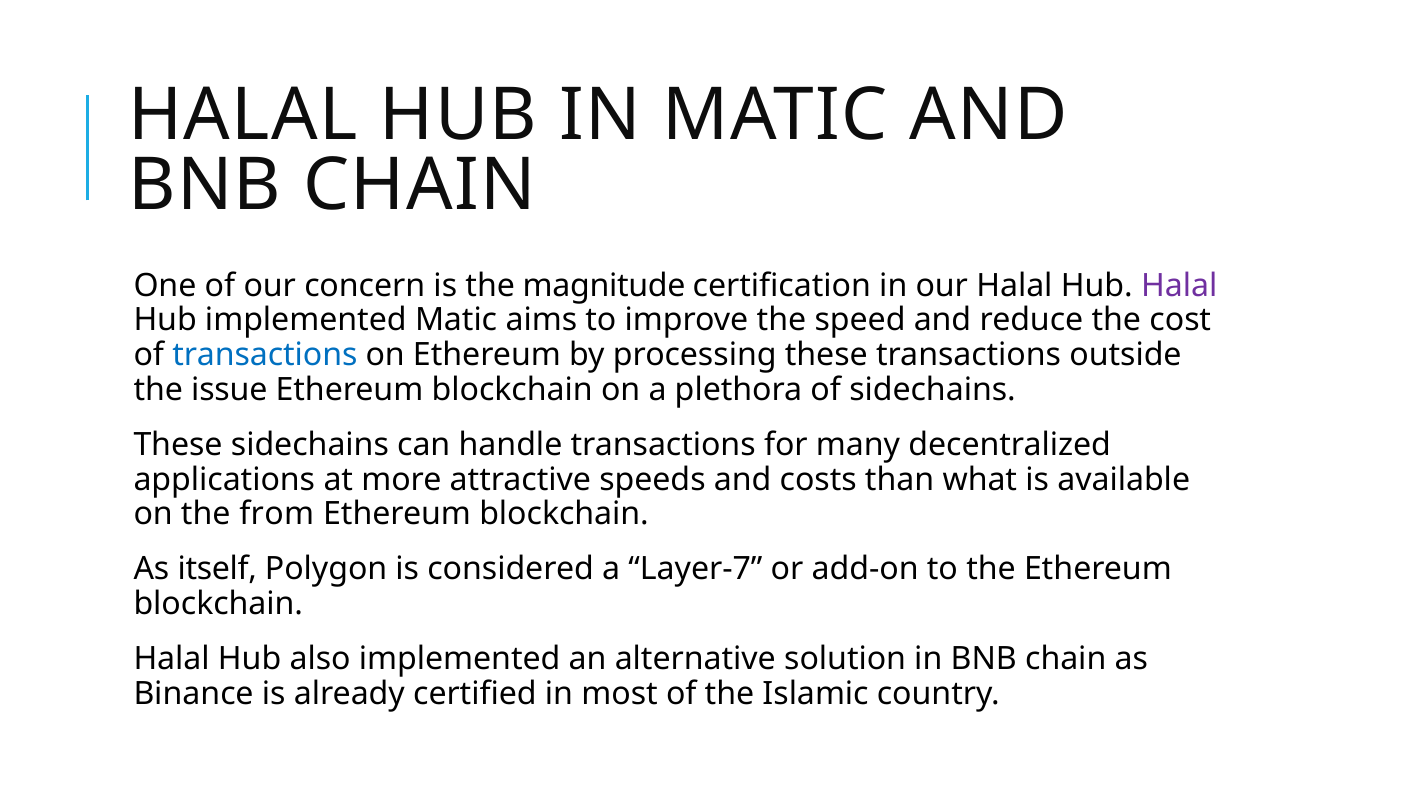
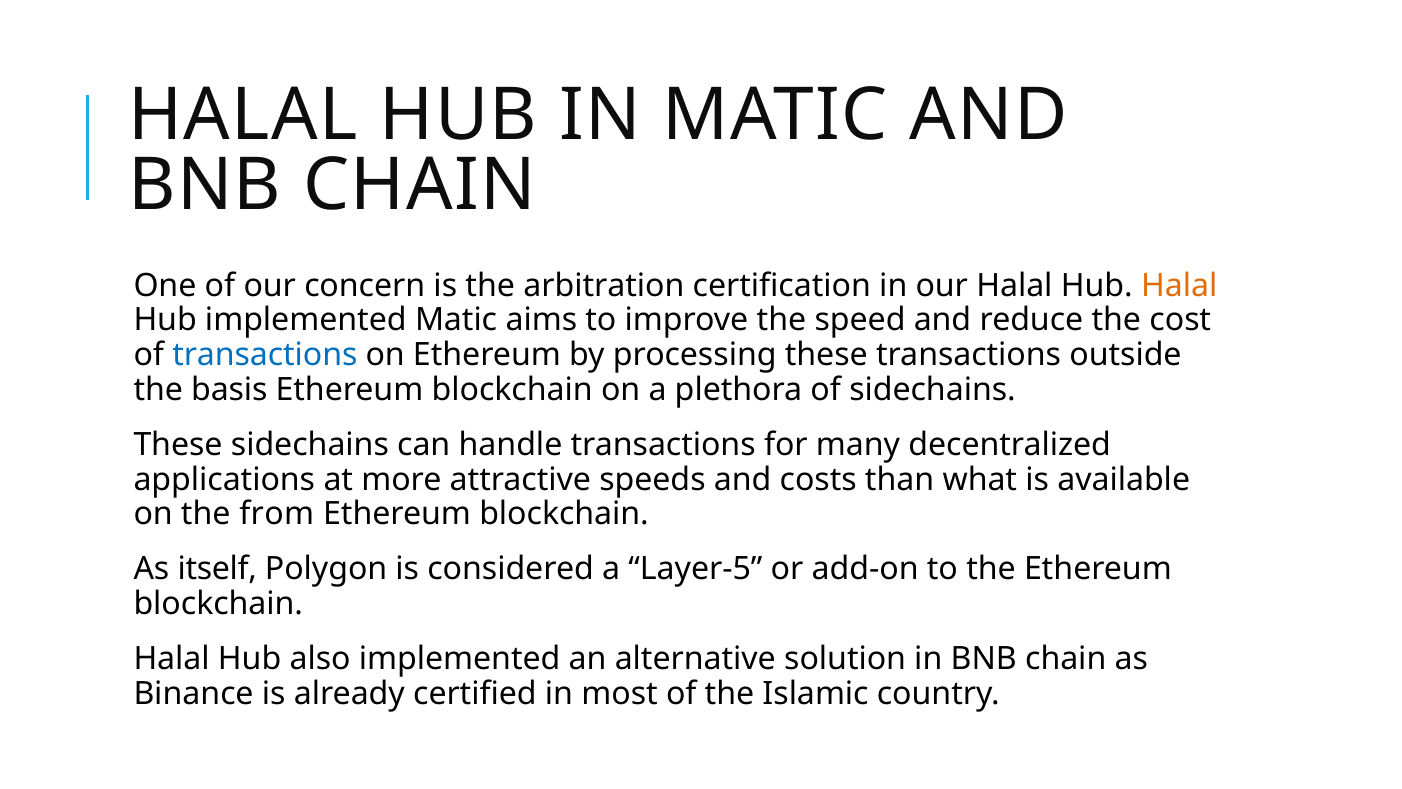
magnitude: magnitude -> arbitration
Halal at (1179, 285) colour: purple -> orange
issue: issue -> basis
Layer-7: Layer-7 -> Layer-5
